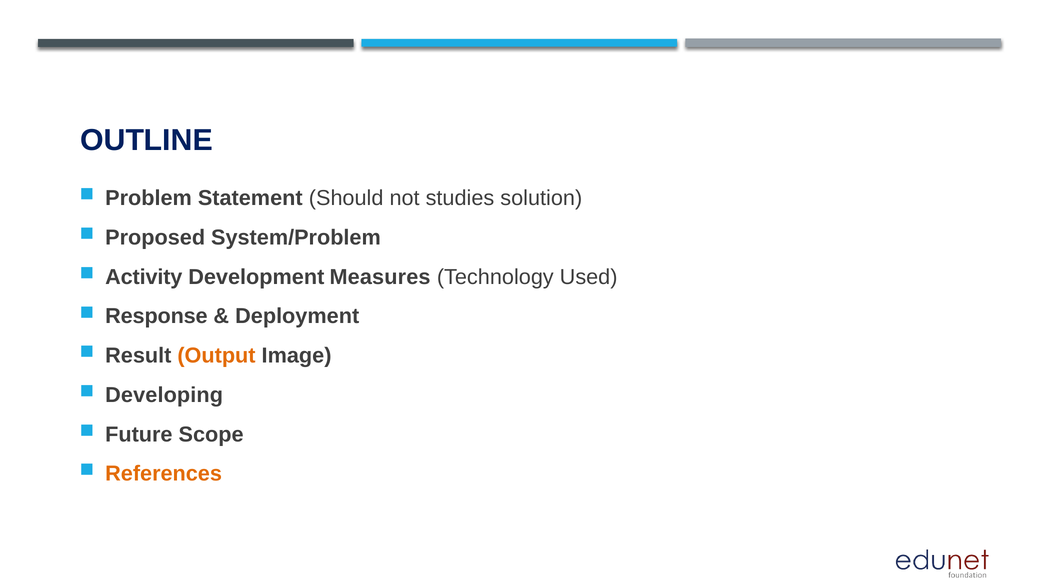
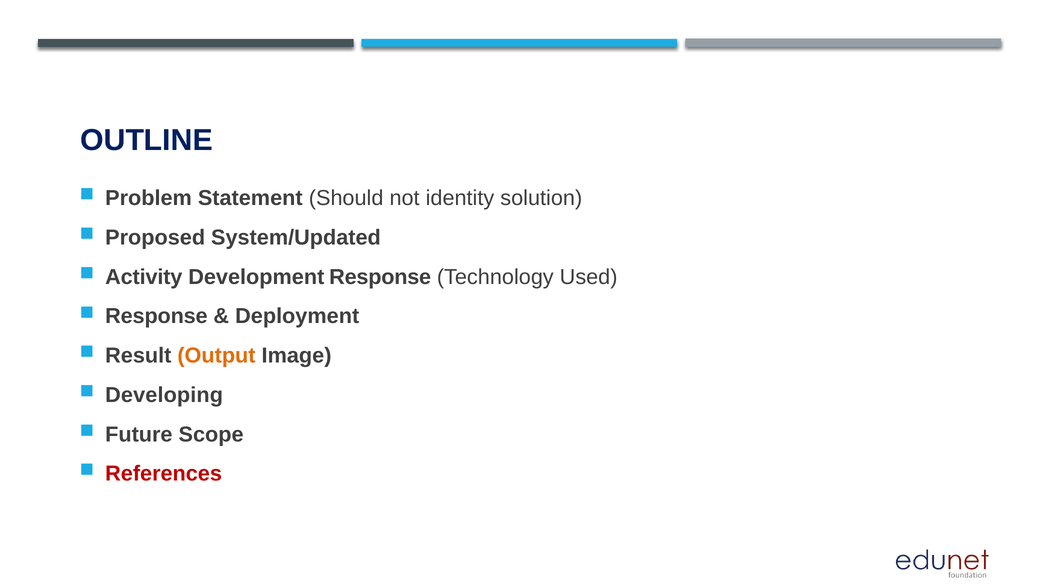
studies: studies -> identity
System/Problem: System/Problem -> System/Updated
Development Measures: Measures -> Response
References colour: orange -> red
